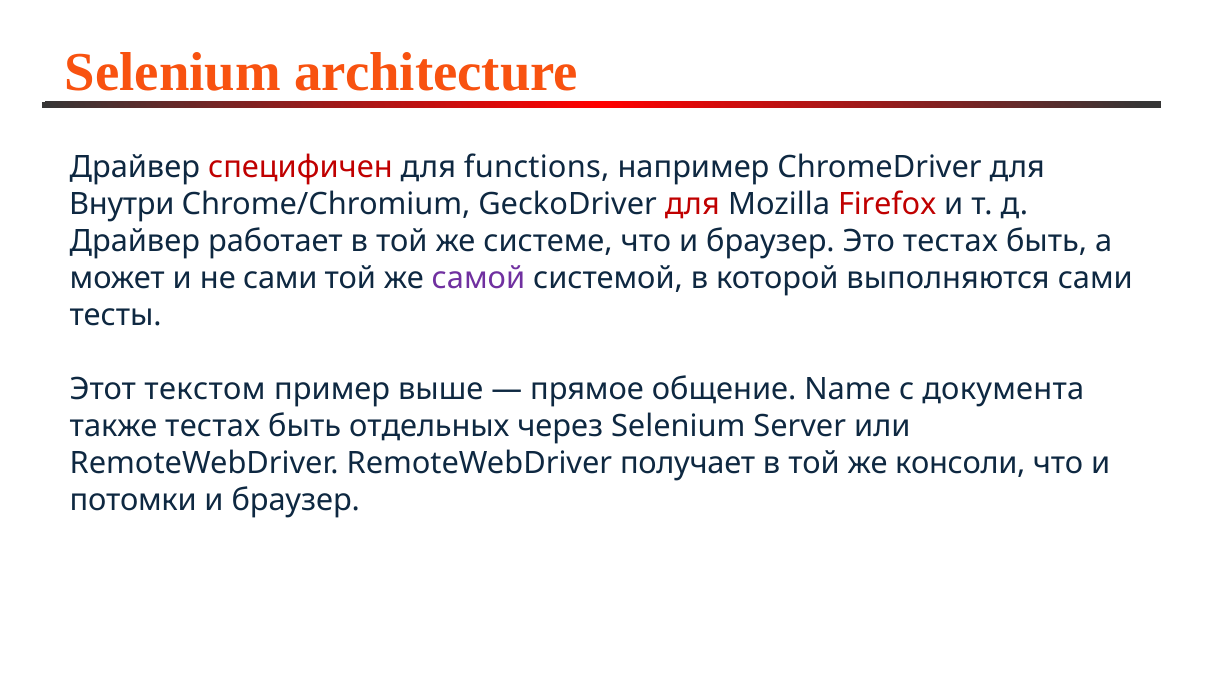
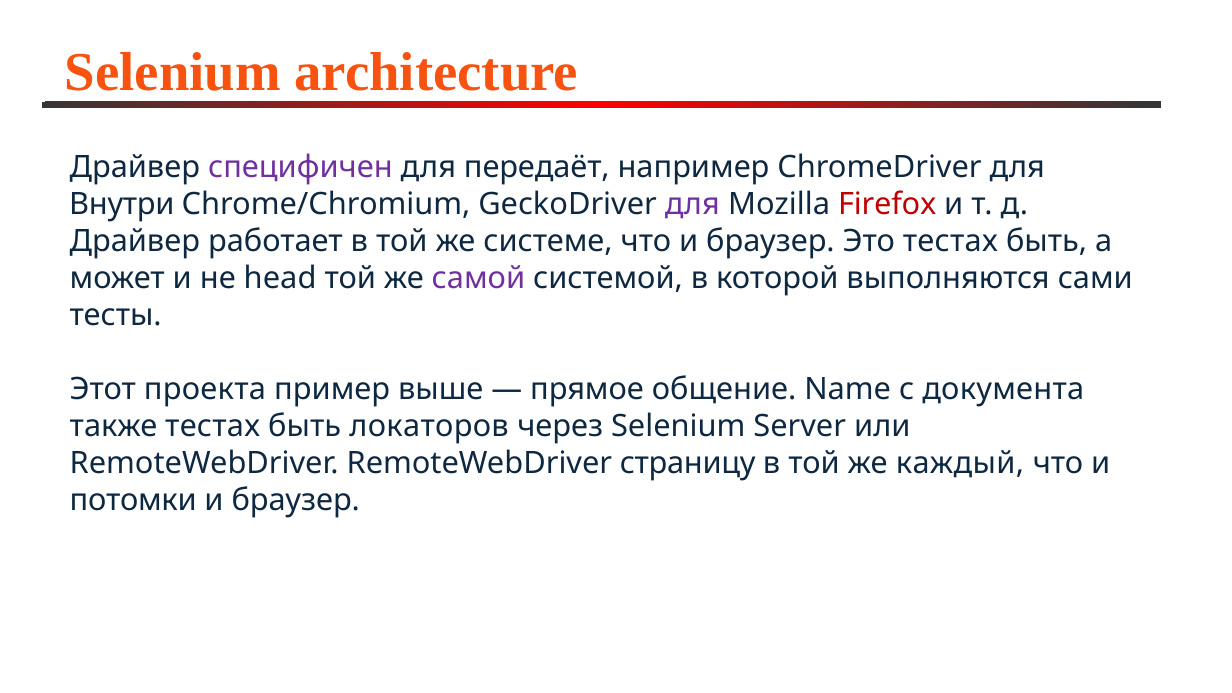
специфичен colour: red -> purple
functions: functions -> передаёт
для at (692, 204) colour: red -> purple
не сами: сами -> head
текстом: текстом -> проекта
отдельных: отдельных -> локаторов
получает: получает -> страницу
консоли: консоли -> каждый
